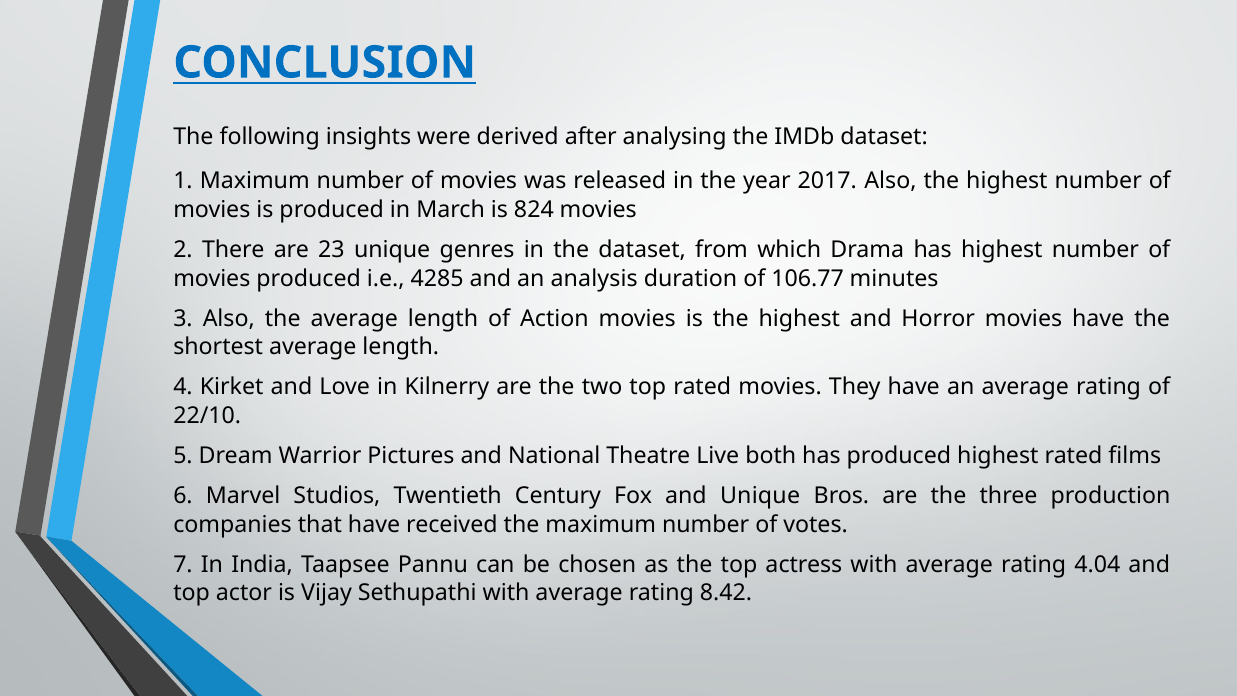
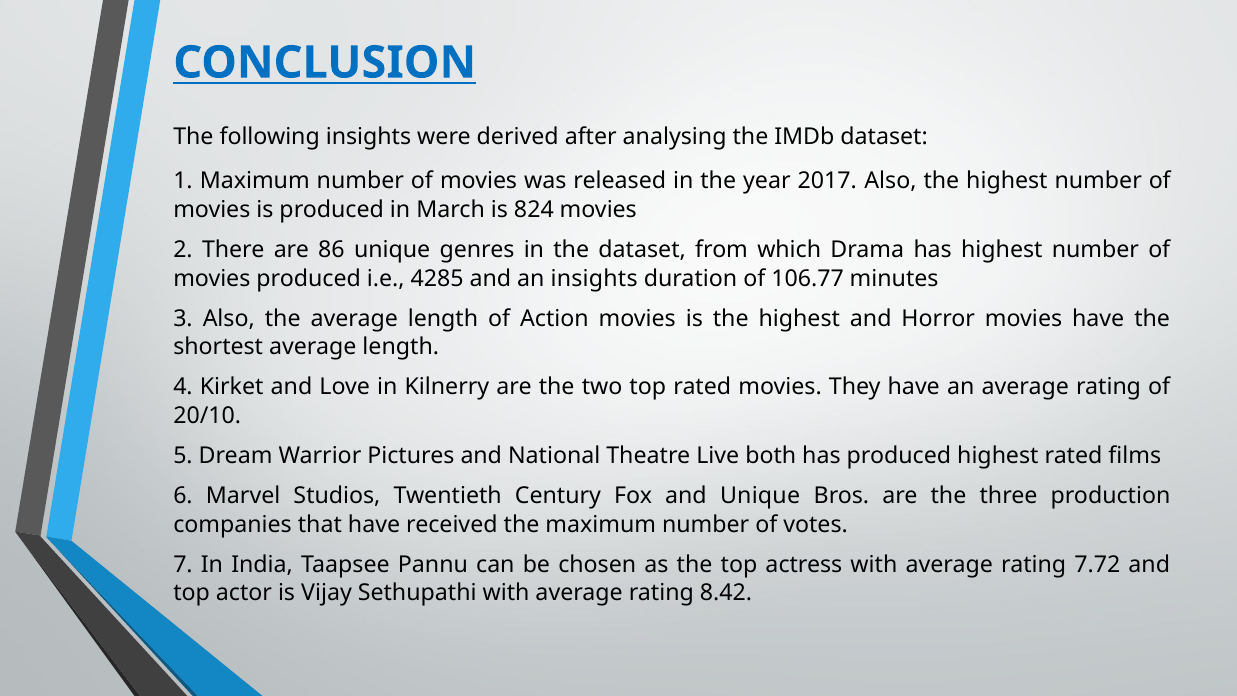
23: 23 -> 86
an analysis: analysis -> insights
22/10: 22/10 -> 20/10
4.04: 4.04 -> 7.72
